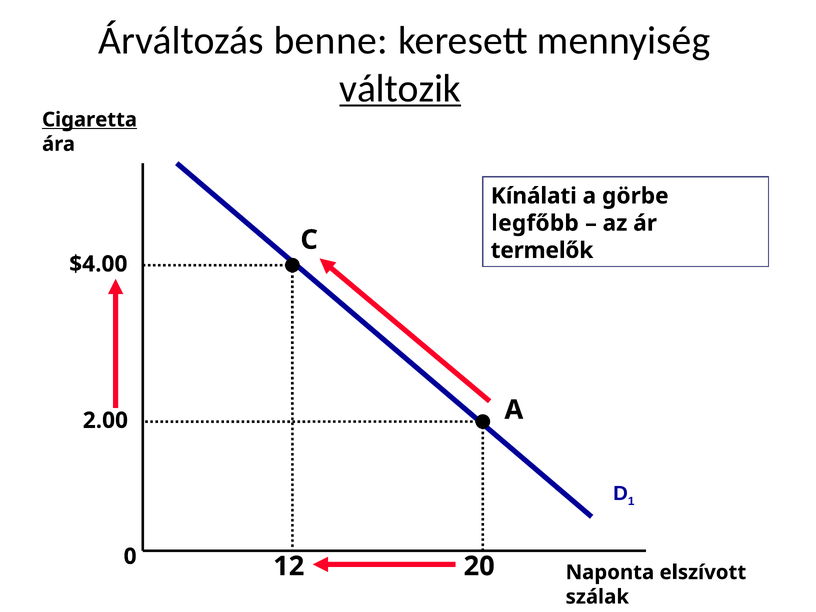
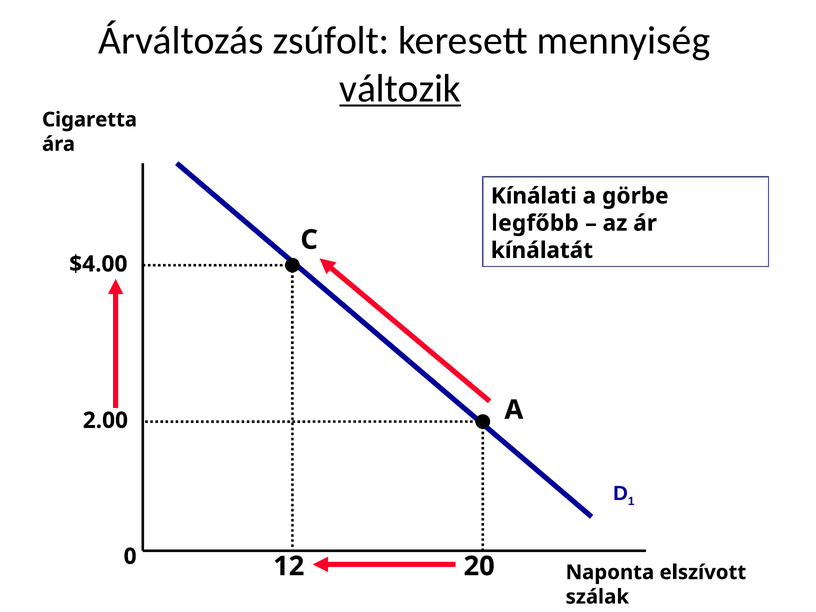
benne: benne -> zsúfolt
Cigaretta underline: present -> none
termelők: termelők -> kínálatát
